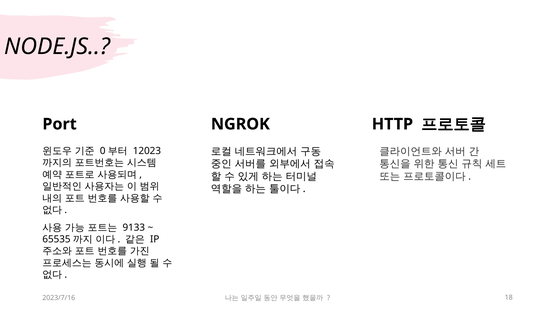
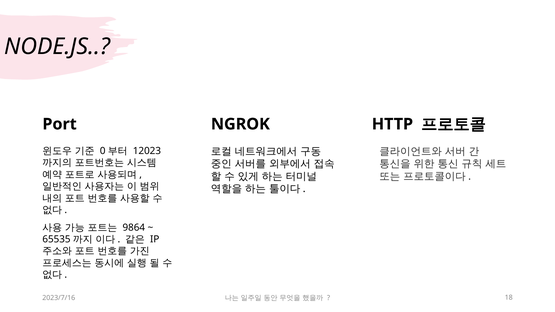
9133: 9133 -> 9864
